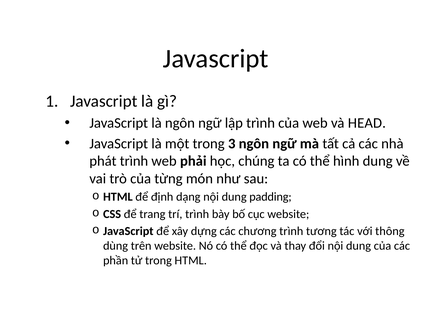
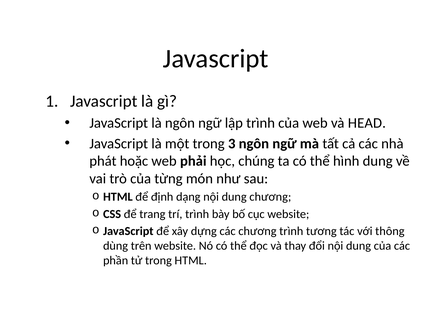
phát trình: trình -> hoặc
dung padding: padding -> chương
